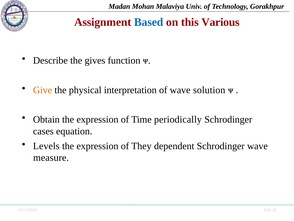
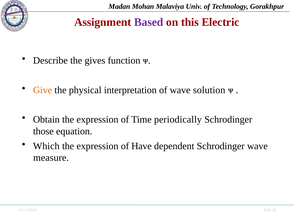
Based colour: blue -> purple
Various: Various -> Electric
cases: cases -> those
Levels: Levels -> Which
They: They -> Have
